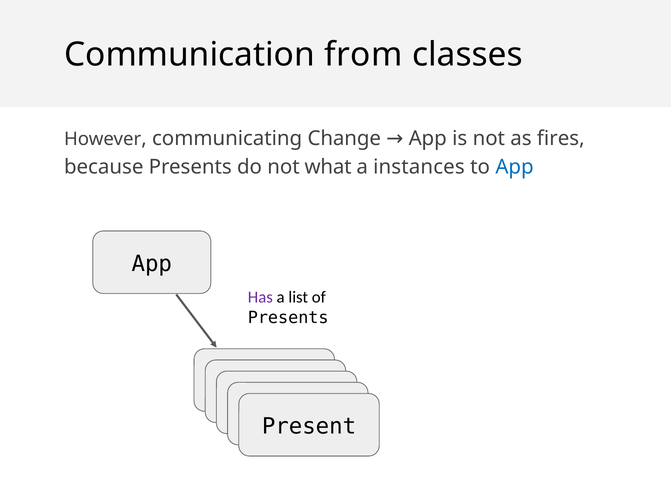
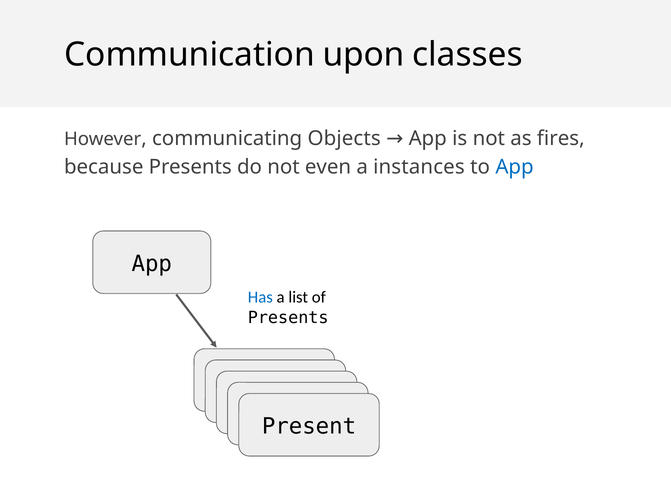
from: from -> upon
Change: Change -> Objects
what: what -> even
Has colour: purple -> blue
